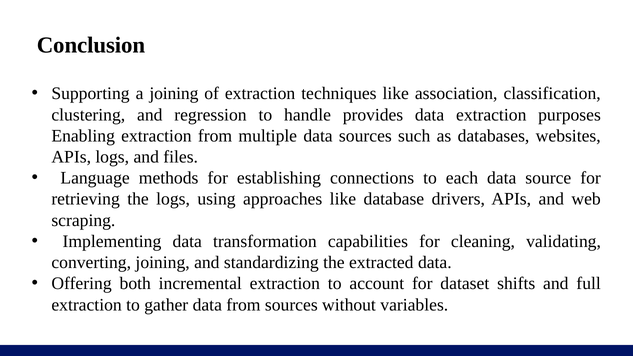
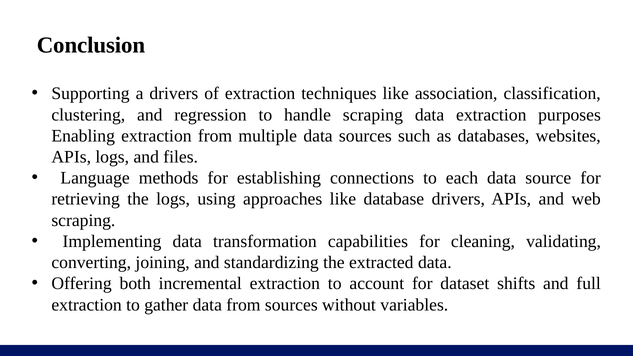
a joining: joining -> drivers
handle provides: provides -> scraping
